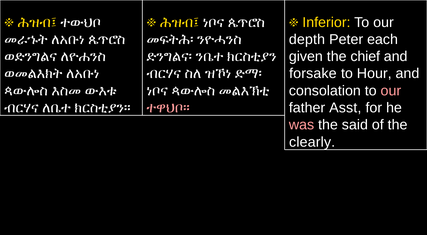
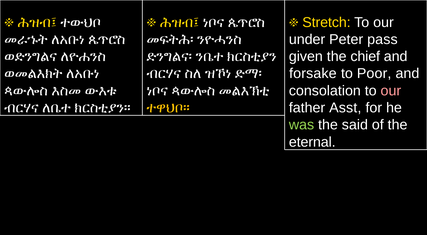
Inferior: Inferior -> Stretch
depth: depth -> under
each: each -> pass
Hour: Hour -> Poor
ተዋህቦ። colour: pink -> yellow
was colour: pink -> light green
clearly: clearly -> eternal
